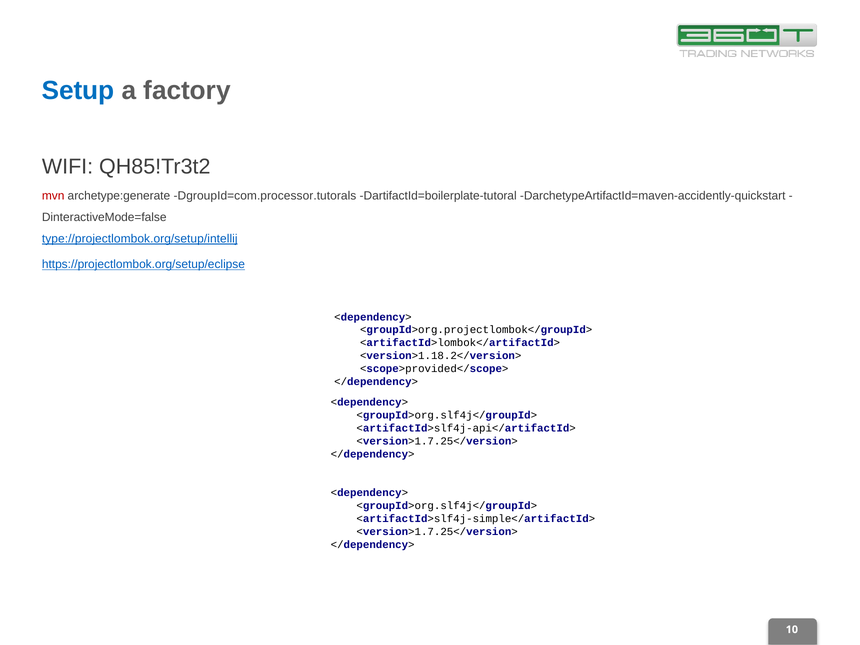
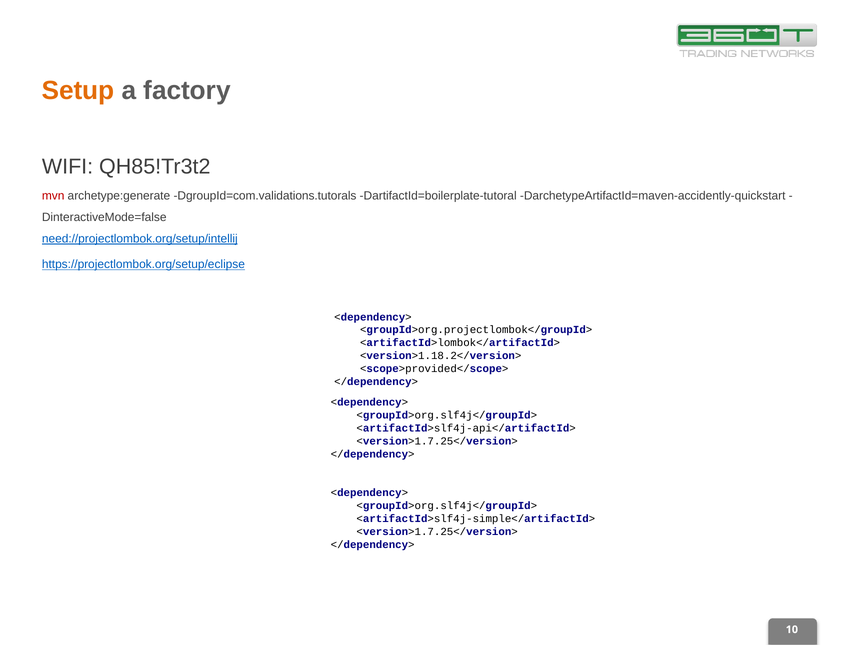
Setup colour: blue -> orange
DgroupId=com.processor.tutorals: DgroupId=com.processor.tutorals -> DgroupId=com.validations.tutorals
type://projectlombok.org/setup/intellij: type://projectlombok.org/setup/intellij -> need://projectlombok.org/setup/intellij
